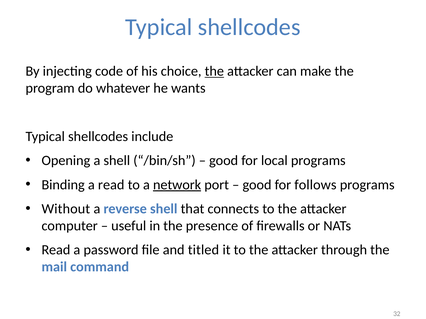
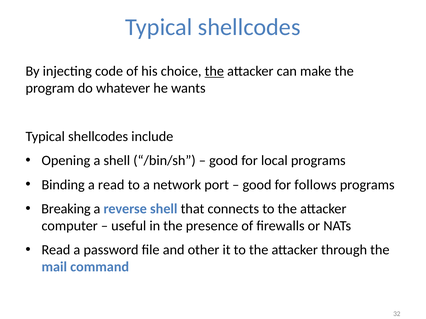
network underline: present -> none
Without: Without -> Breaking
titled: titled -> other
